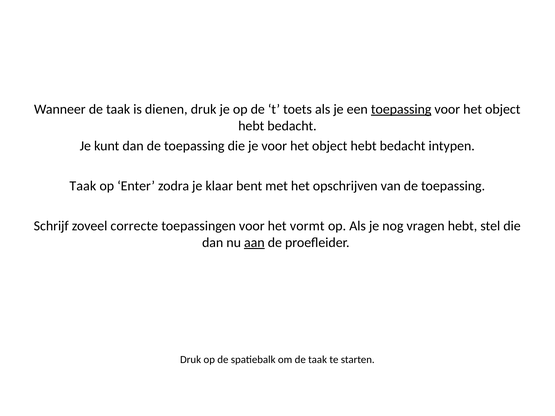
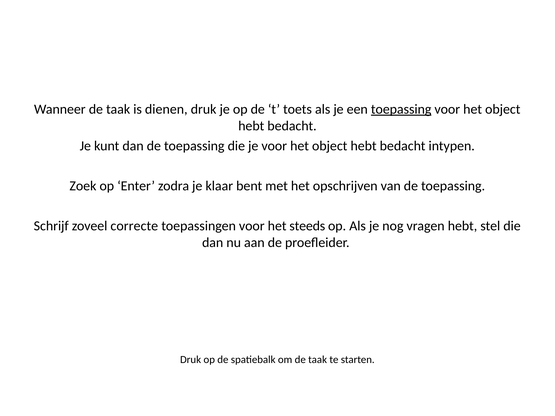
Taak at (83, 186): Taak -> Zoek
vormt: vormt -> steeds
aan underline: present -> none
